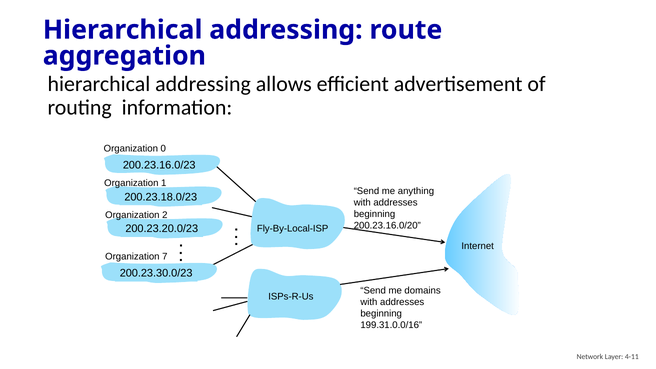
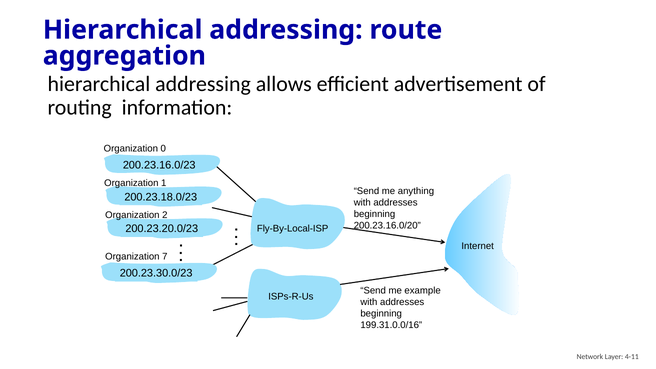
domains: domains -> example
